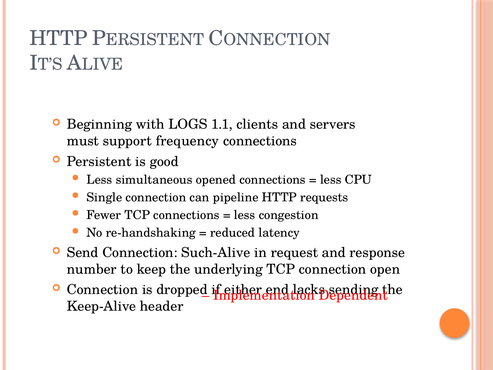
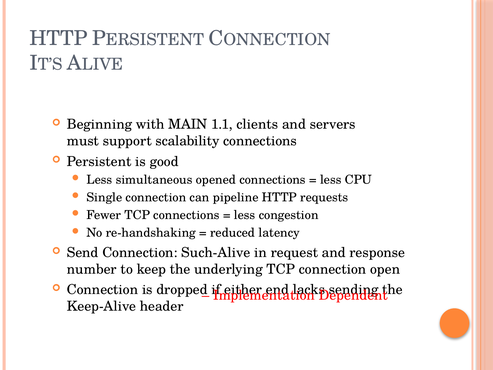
LOGS: LOGS -> MAIN
frequency: frequency -> scalability
